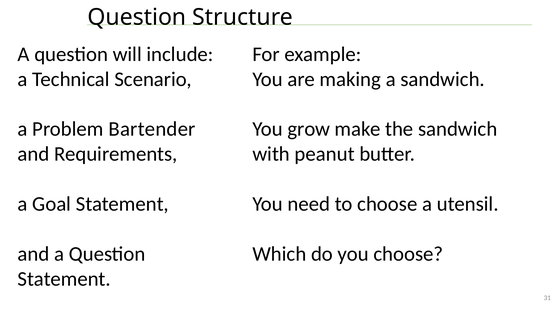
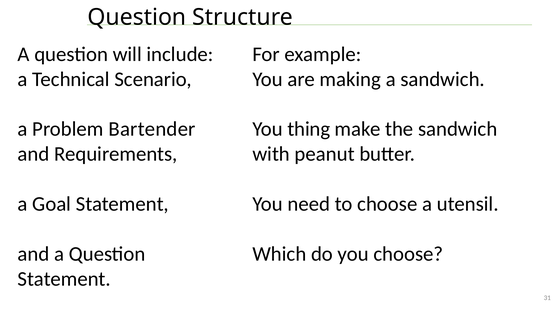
grow: grow -> thing
